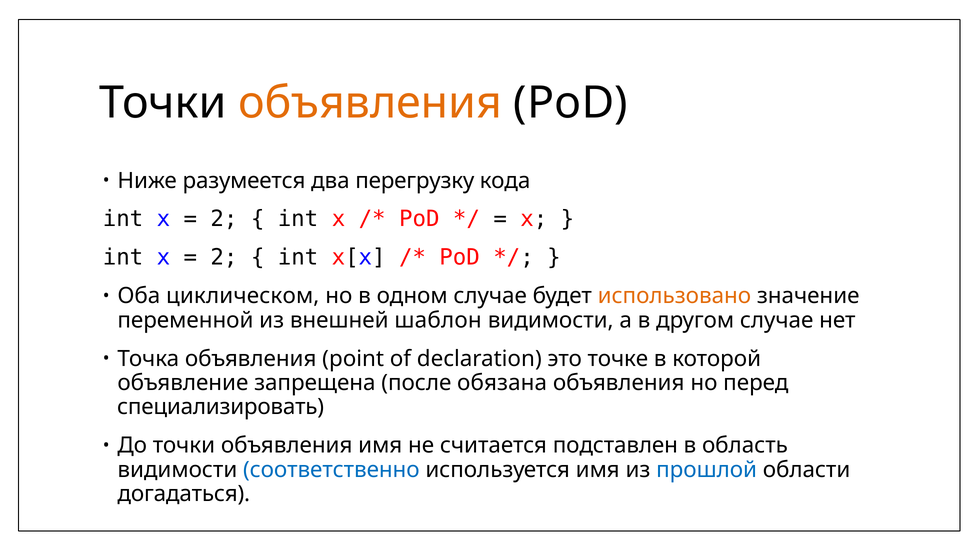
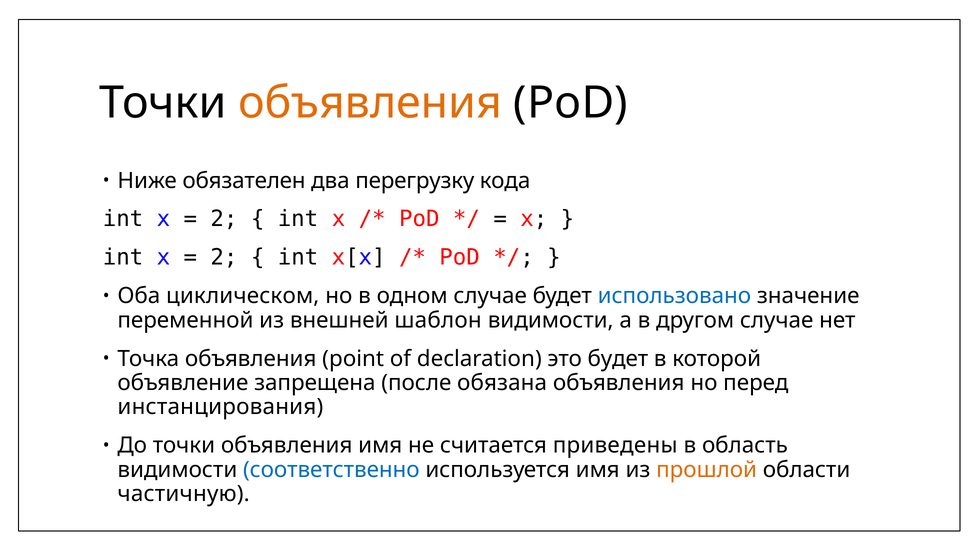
разумеется: разумеется -> обязателен
использовано colour: orange -> blue
это точке: точке -> будет
специализировать: специализировать -> инстанцирования
подставлен: подставлен -> приведены
прошлой colour: blue -> orange
догадаться: догадаться -> частичную
